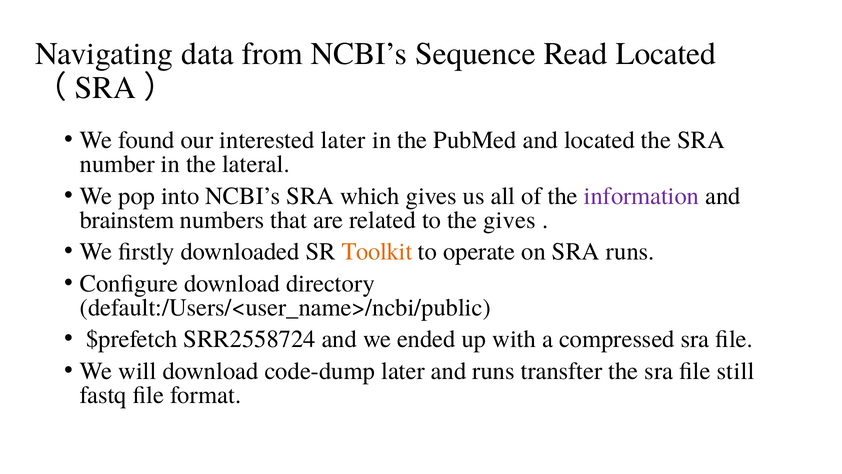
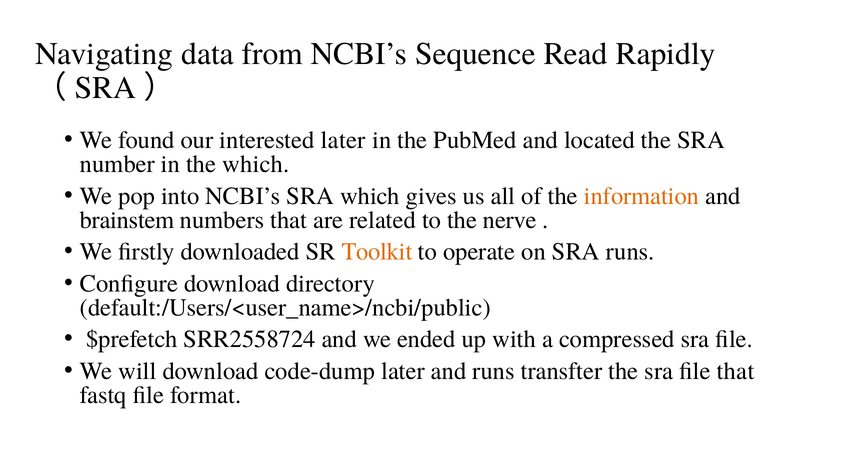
Read Located: Located -> Rapidly
the lateral: lateral -> which
information colour: purple -> orange
the gives: gives -> nerve
file still: still -> that
